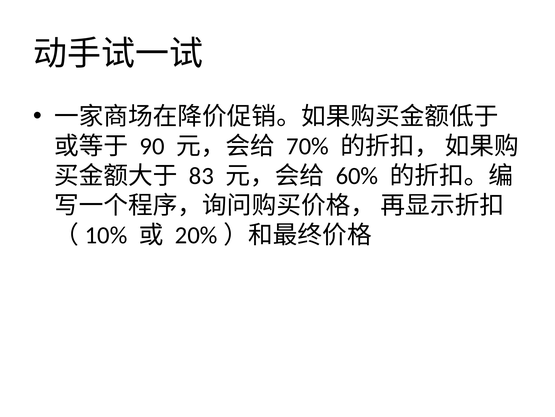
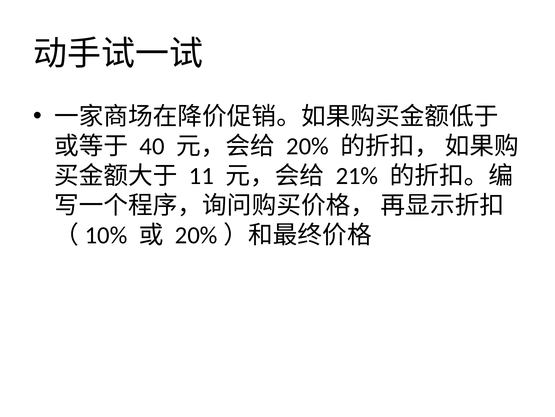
90: 90 -> 40
70%: 70% -> 20%
83: 83 -> 11
60%: 60% -> 21%
